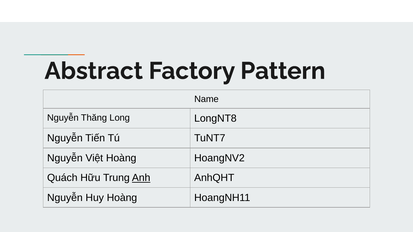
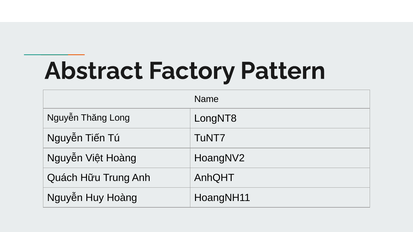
Anh underline: present -> none
